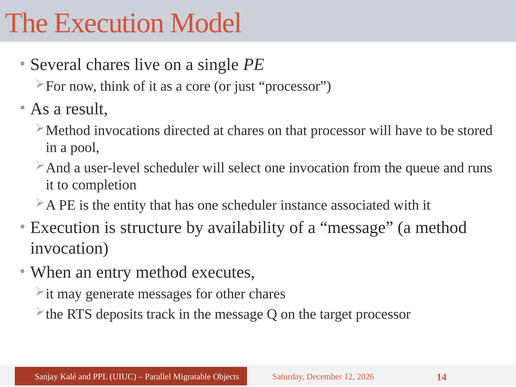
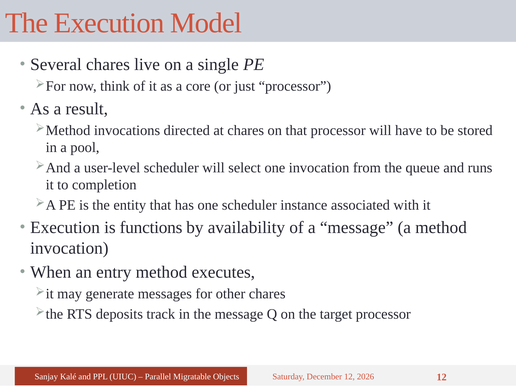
structure: structure -> functions
14 at (442, 377): 14 -> 12
